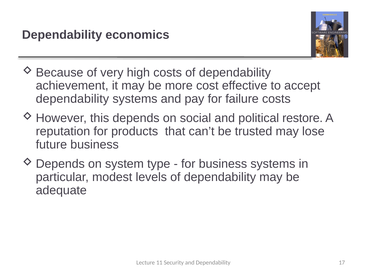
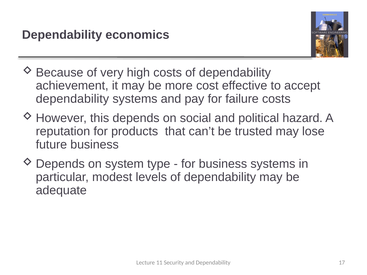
restore: restore -> hazard
